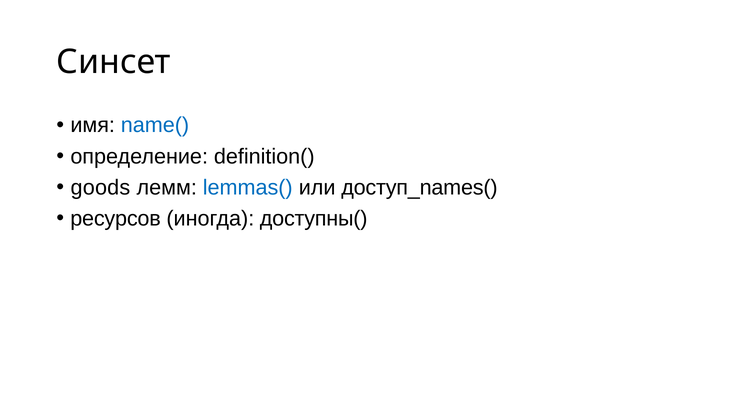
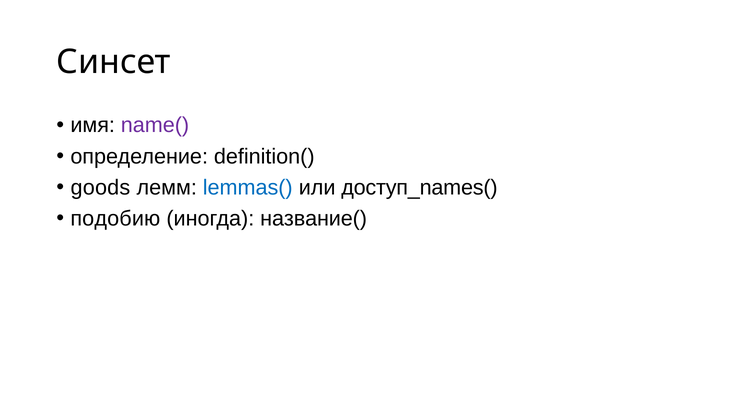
name( colour: blue -> purple
ресурсов: ресурсов -> подобию
доступны(: доступны( -> название(
